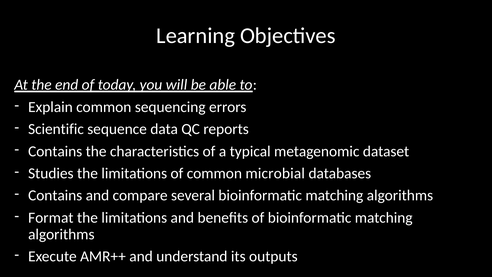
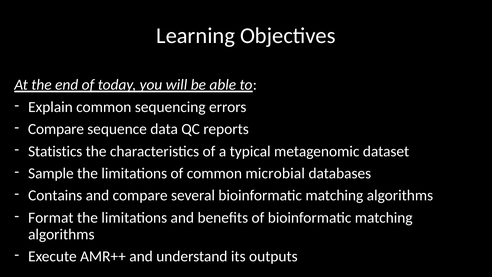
Scientific at (56, 129): Scientific -> Compare
Contains at (55, 151): Contains -> Statistics
Studies: Studies -> Sample
